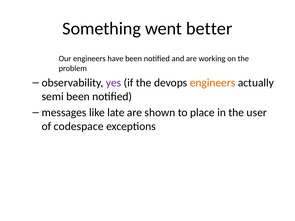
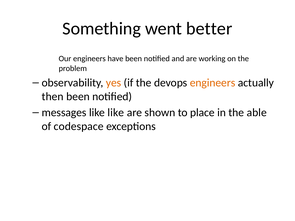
yes colour: purple -> orange
semi: semi -> then
like late: late -> like
user: user -> able
